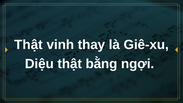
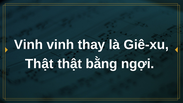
Thật at (28, 45): Thật -> Vinh
Diệu at (39, 64): Diệu -> Thật
